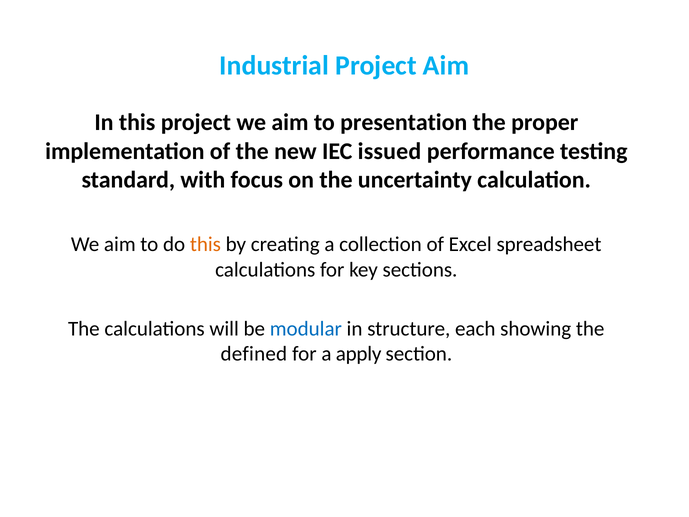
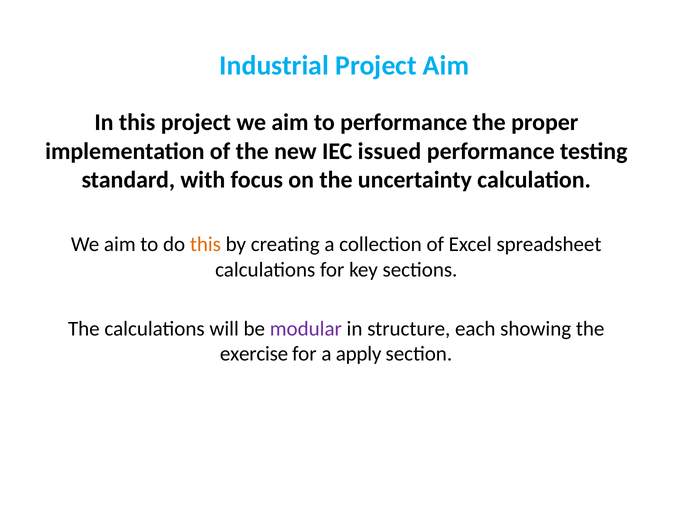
to presentation: presentation -> performance
modular colour: blue -> purple
defined: defined -> exercise
